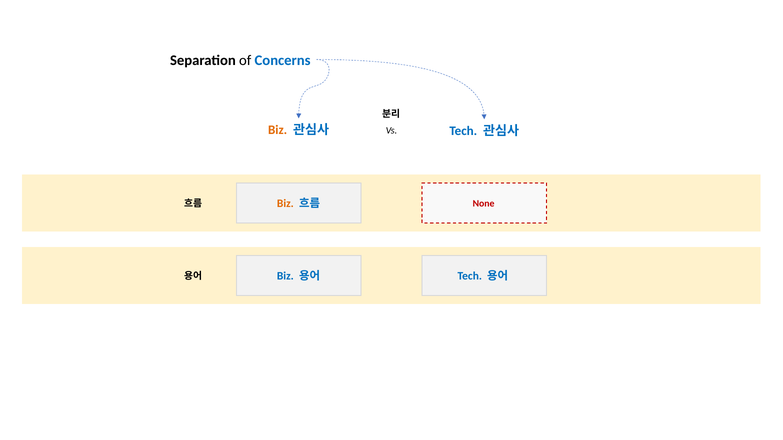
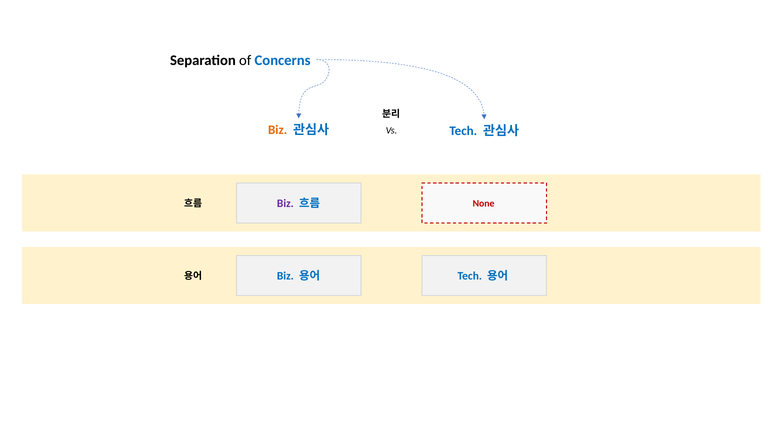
Biz at (285, 204) colour: orange -> purple
